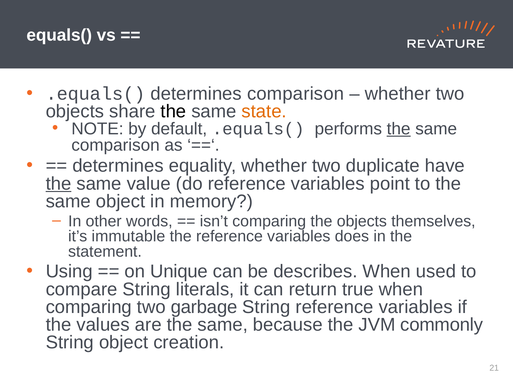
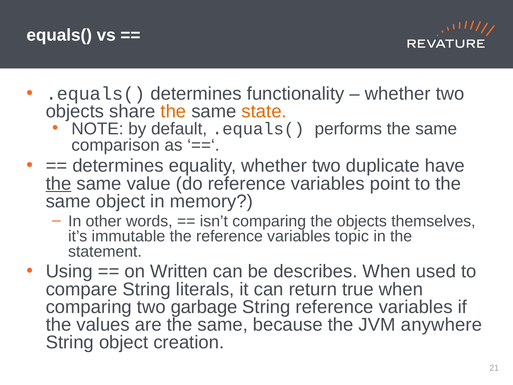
determines comparison: comparison -> functionality
the at (173, 111) colour: black -> orange
the at (399, 129) underline: present -> none
does: does -> topic
Unique: Unique -> Written
commonly: commonly -> anywhere
